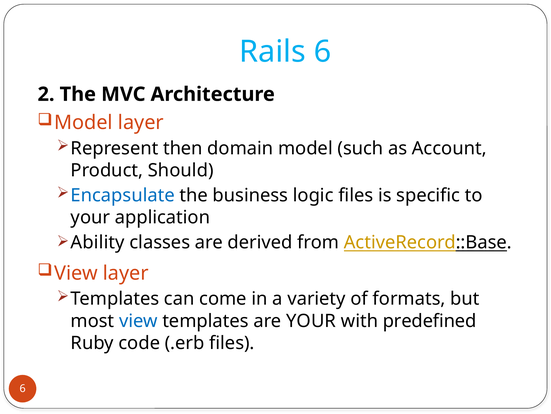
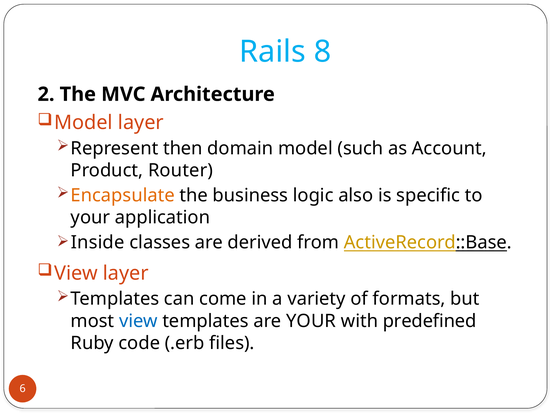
Rails 6: 6 -> 8
Should: Should -> Router
Encapsulate colour: blue -> orange
logic files: files -> also
Ability: Ability -> Inside
